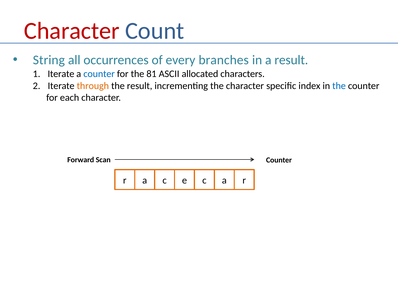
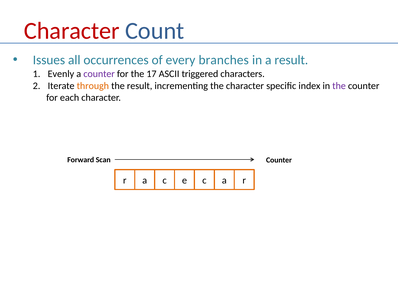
String: String -> Issues
Iterate at (61, 74): Iterate -> Evenly
counter at (99, 74) colour: blue -> purple
81: 81 -> 17
allocated: allocated -> triggered
the at (339, 86) colour: blue -> purple
